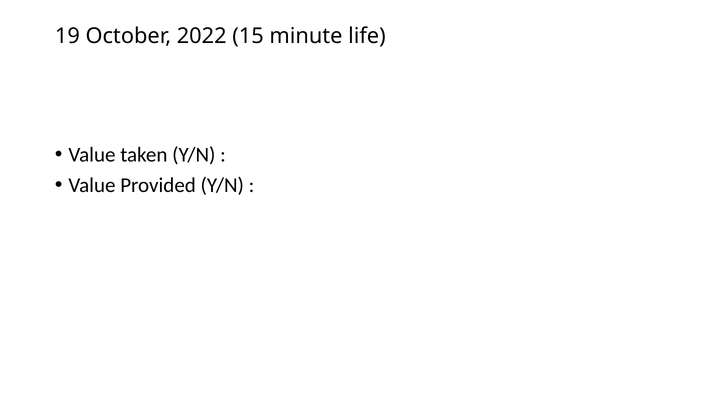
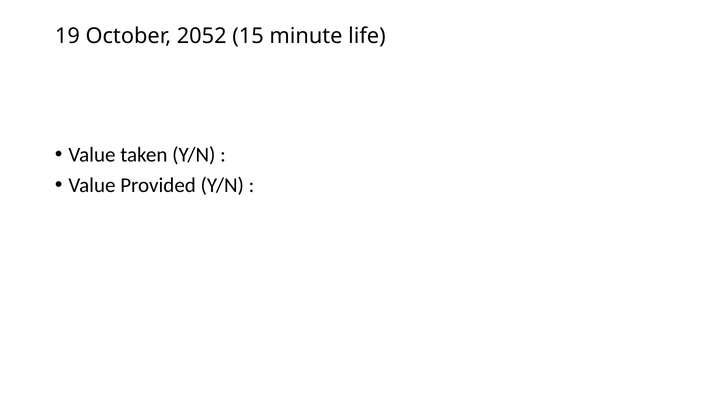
2022: 2022 -> 2052
